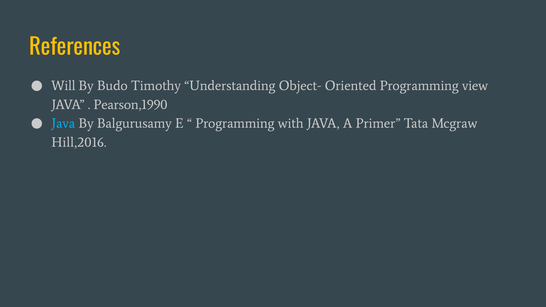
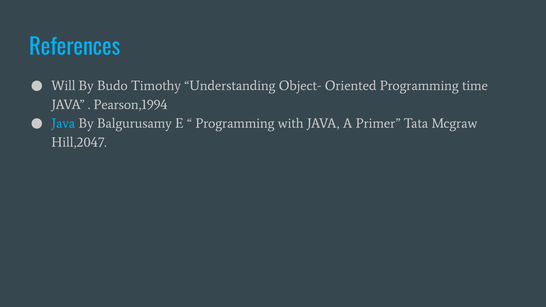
References colour: yellow -> light blue
view: view -> time
Pearson,1990: Pearson,1990 -> Pearson,1994
Hill,2016: Hill,2016 -> Hill,2047
